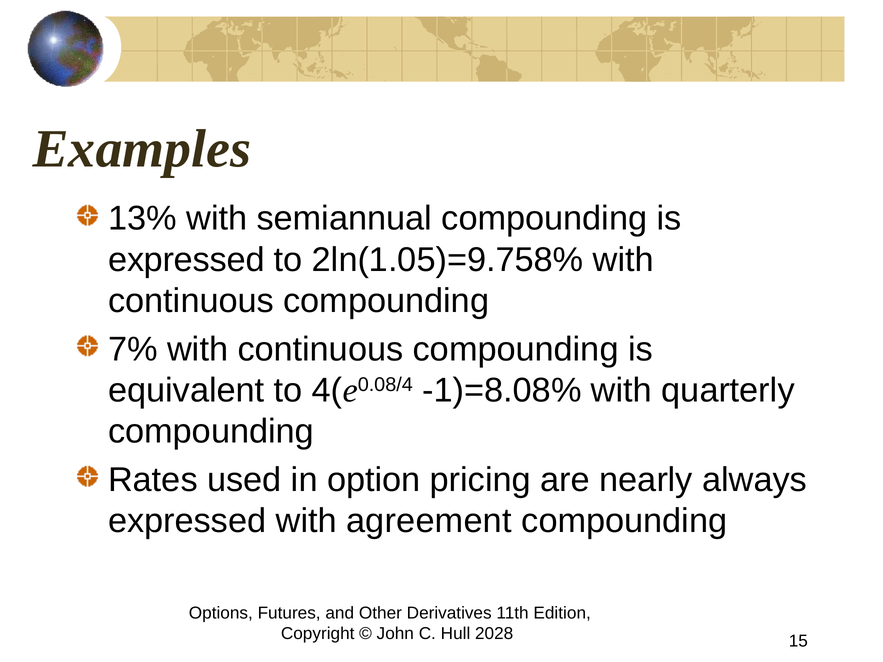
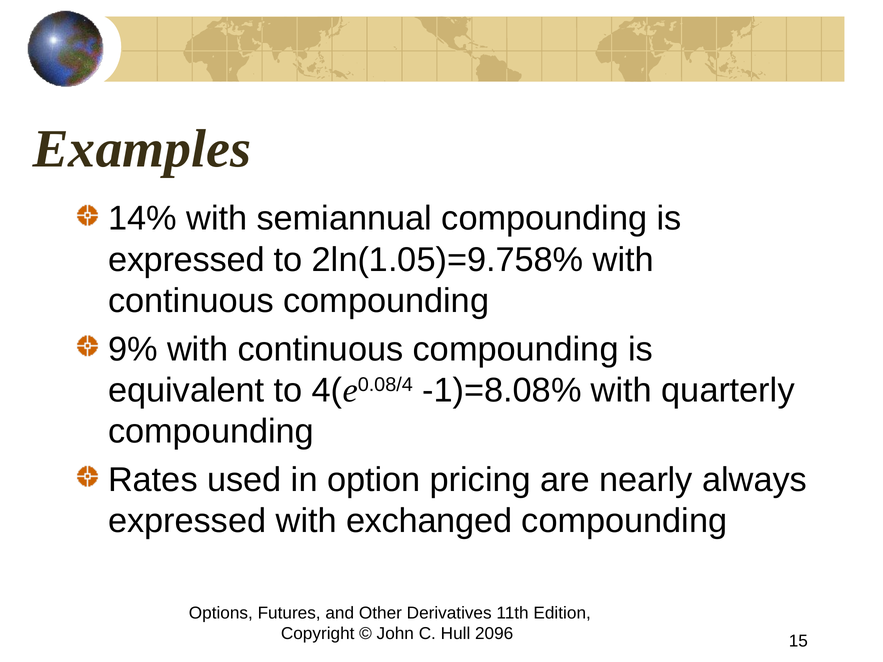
13%: 13% -> 14%
7%: 7% -> 9%
agreement: agreement -> exchanged
2028: 2028 -> 2096
